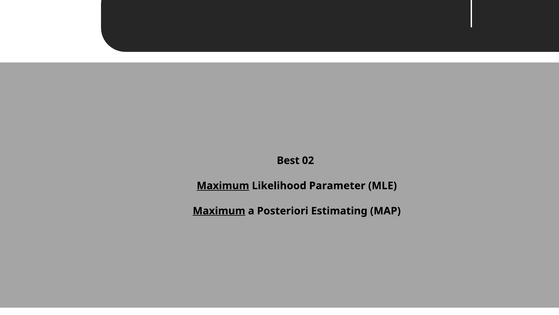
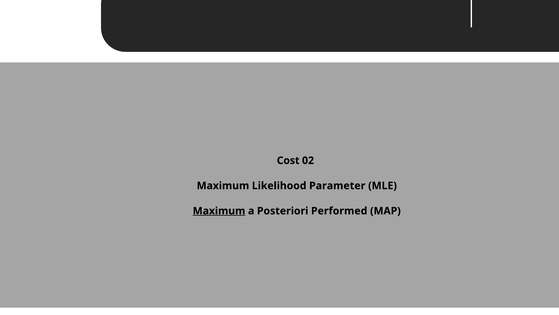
Best: Best -> Cost
Maximum at (223, 185) underline: present -> none
Estimating: Estimating -> Performed
